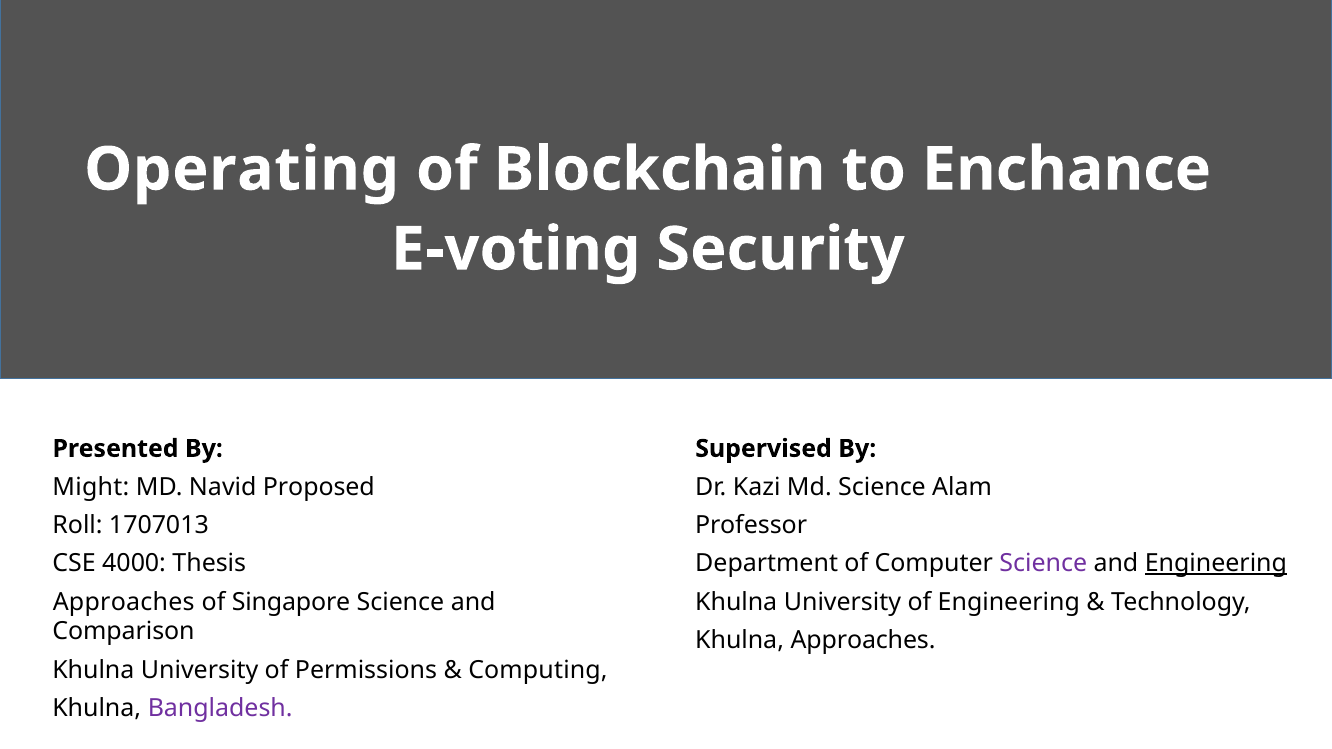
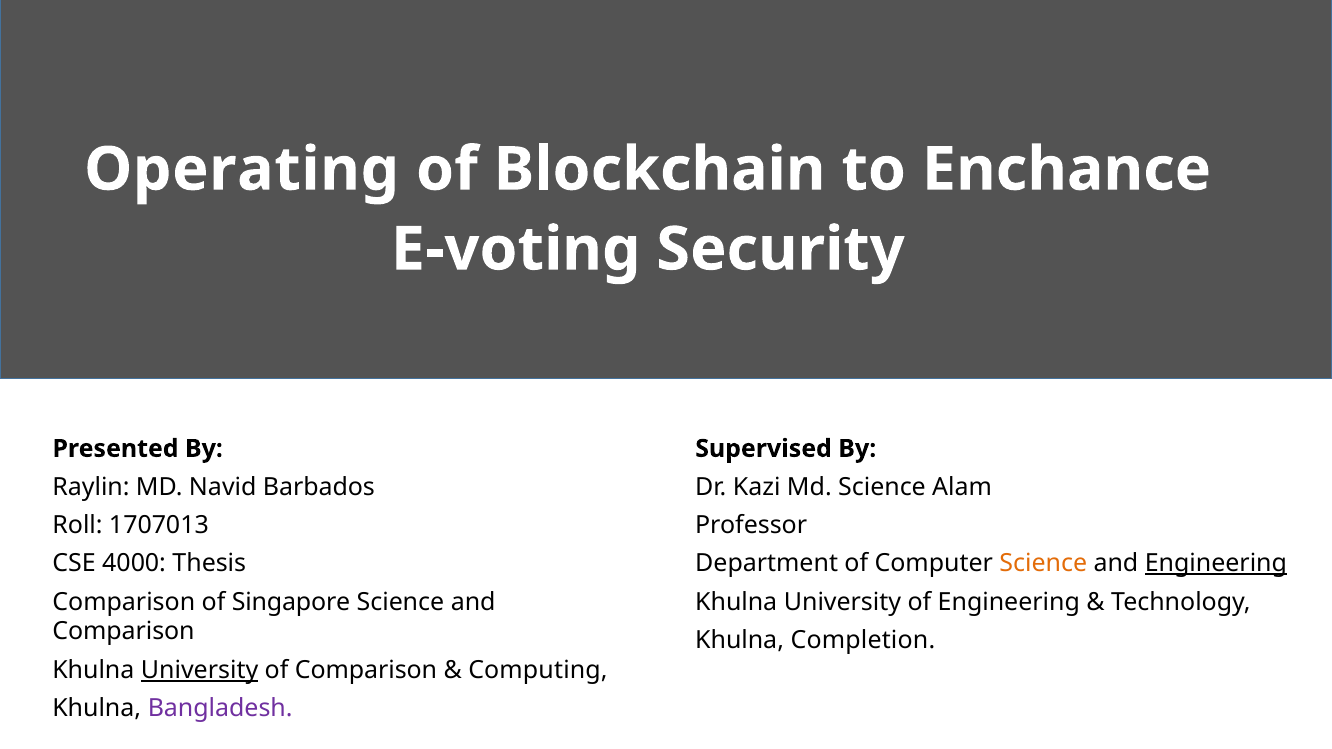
Might: Might -> Raylin
Proposed: Proposed -> Barbados
Science at (1043, 564) colour: purple -> orange
Approaches at (124, 602): Approaches -> Comparison
Khulna Approaches: Approaches -> Completion
University at (200, 670) underline: none -> present
of Permissions: Permissions -> Comparison
